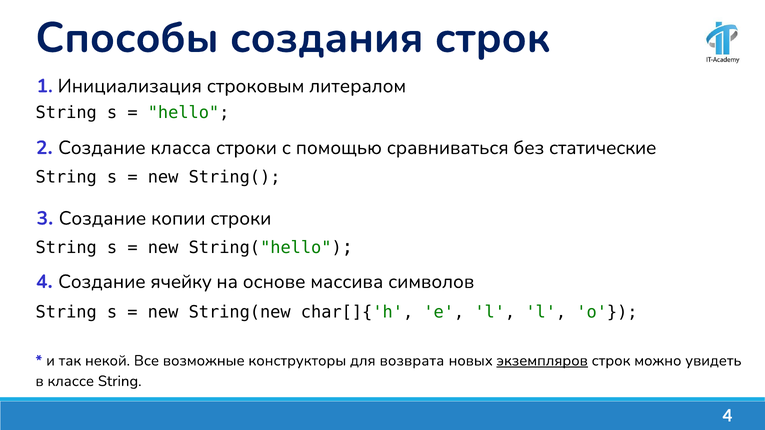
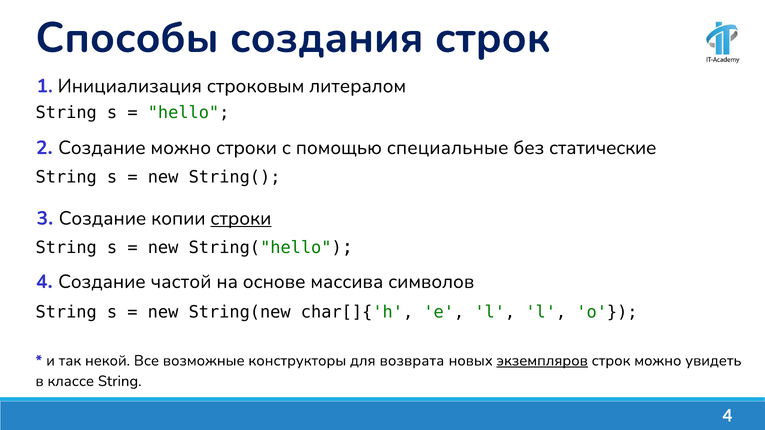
Создание класса: класса -> можно
сравниваться: сравниваться -> специальные
строки at (241, 218) underline: none -> present
ячейку: ячейку -> частой
